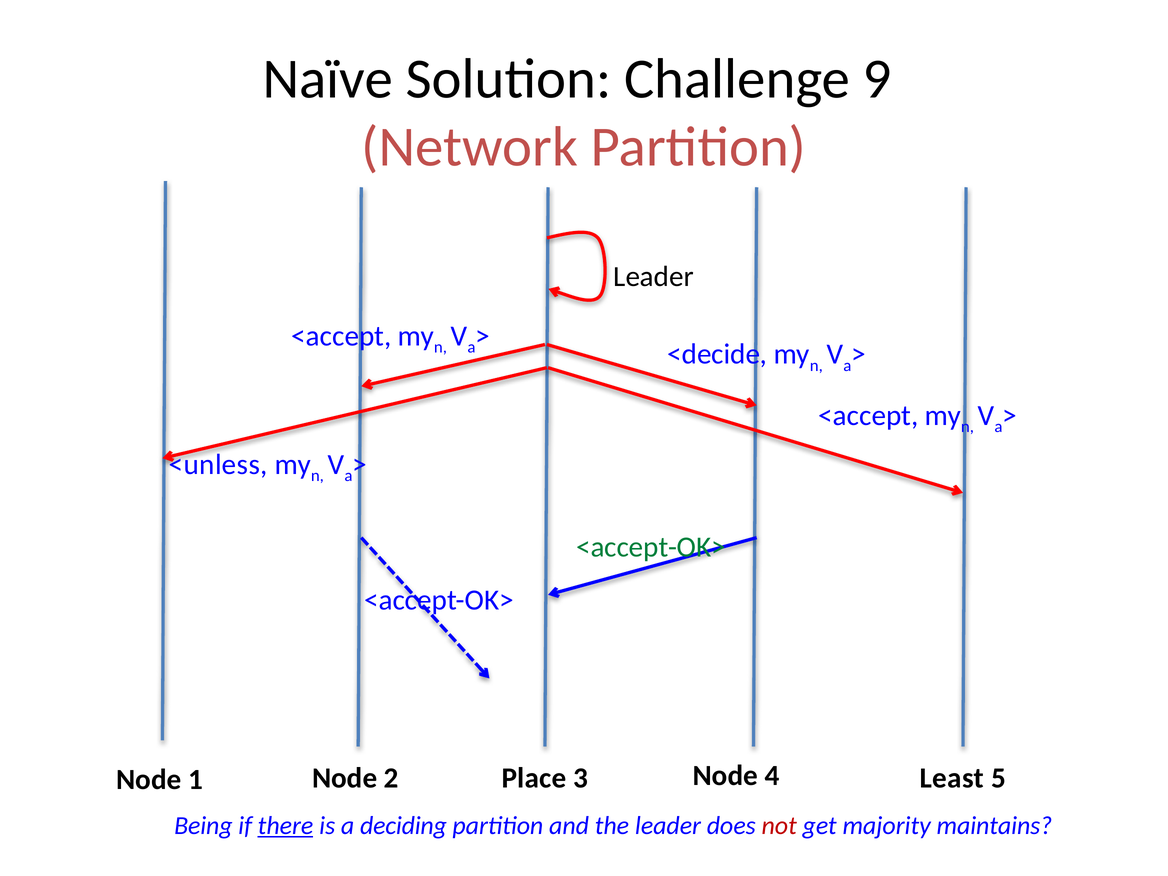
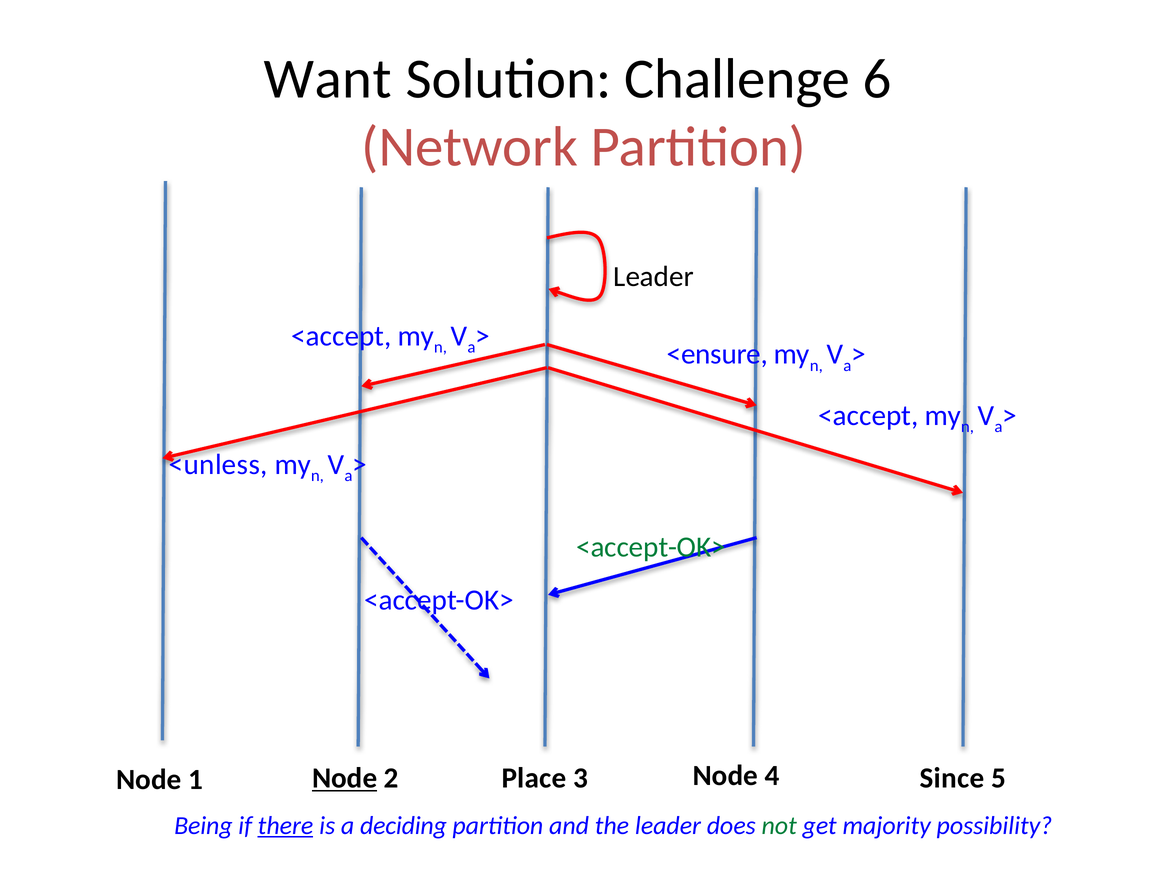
Naïve: Naïve -> Want
9: 9 -> 6
<decide: <decide -> <ensure
Node at (345, 778) underline: none -> present
Least: Least -> Since
not colour: red -> green
maintains: maintains -> possibility
